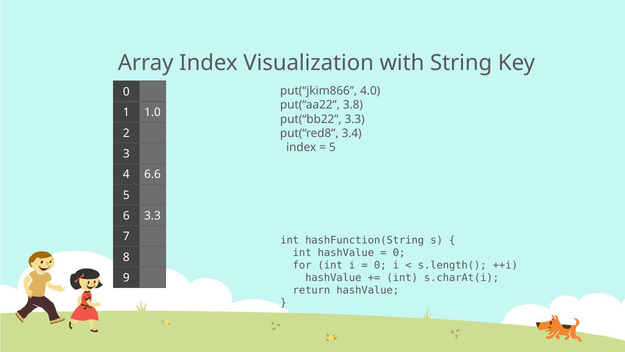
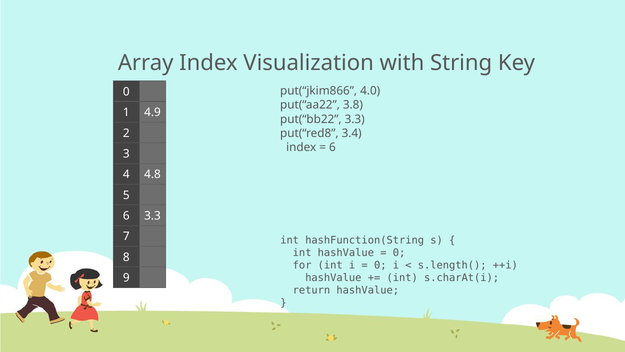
1.0: 1.0 -> 4.9
5 at (332, 147): 5 -> 6
6.6: 6.6 -> 4.8
